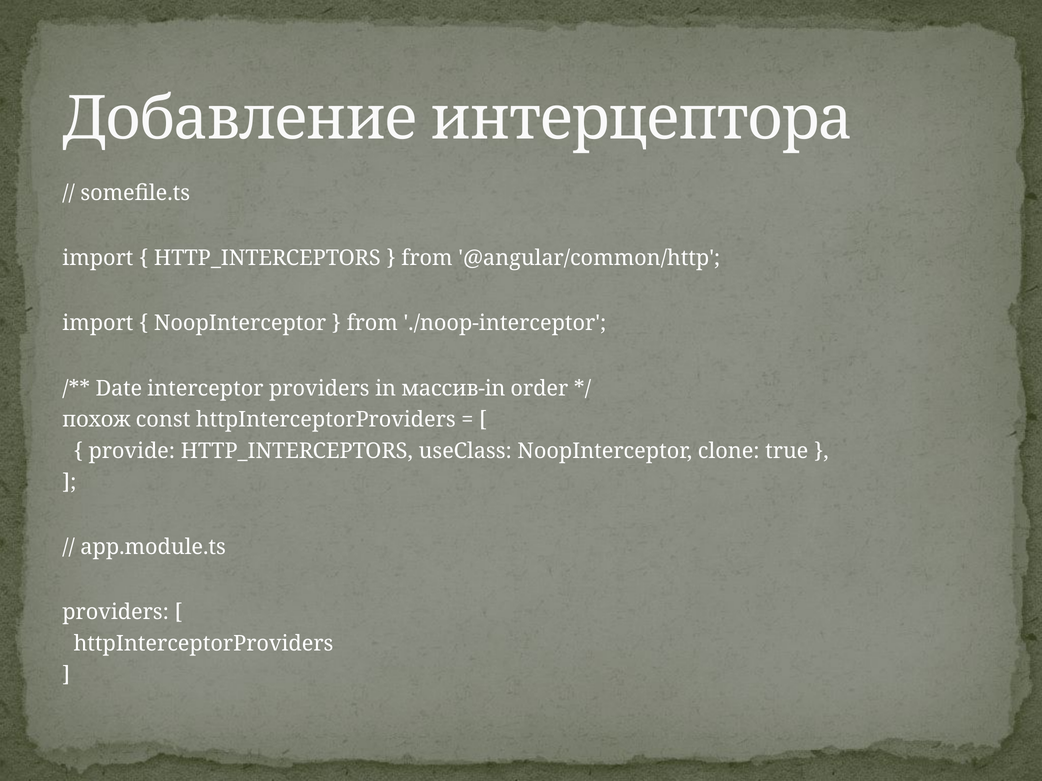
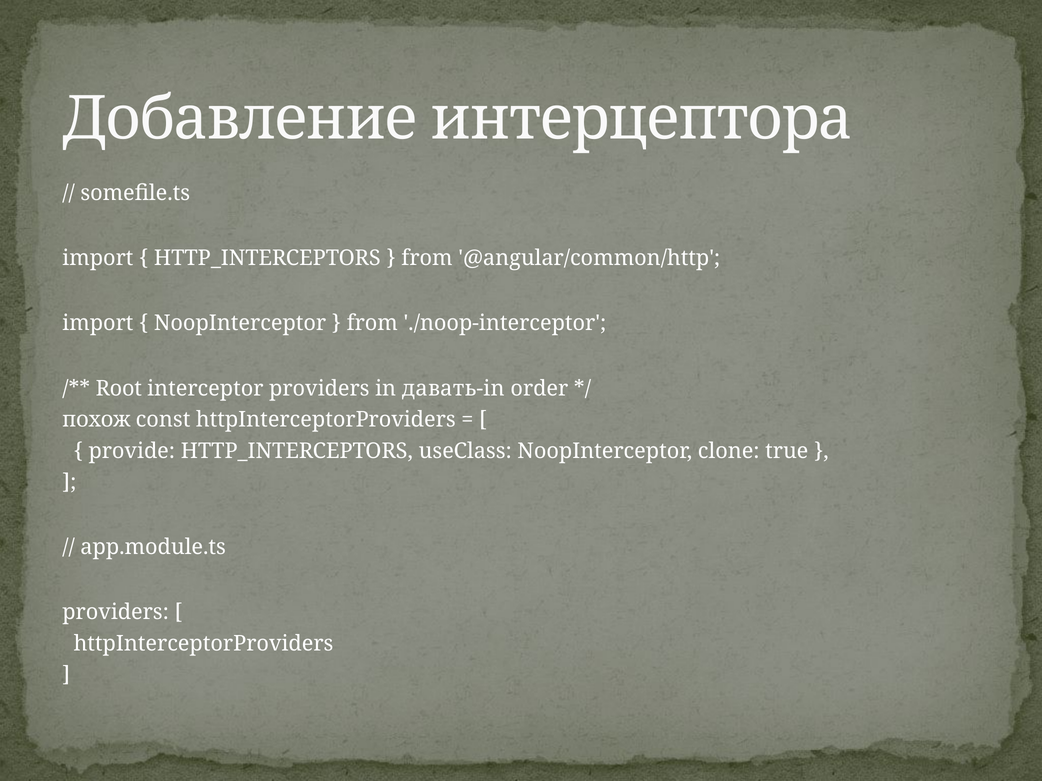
Date: Date -> Root
массив-in: массив-in -> давать-in
